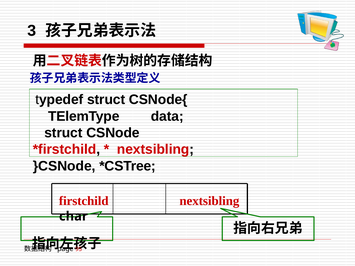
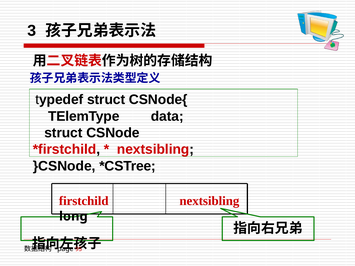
char: char -> long
